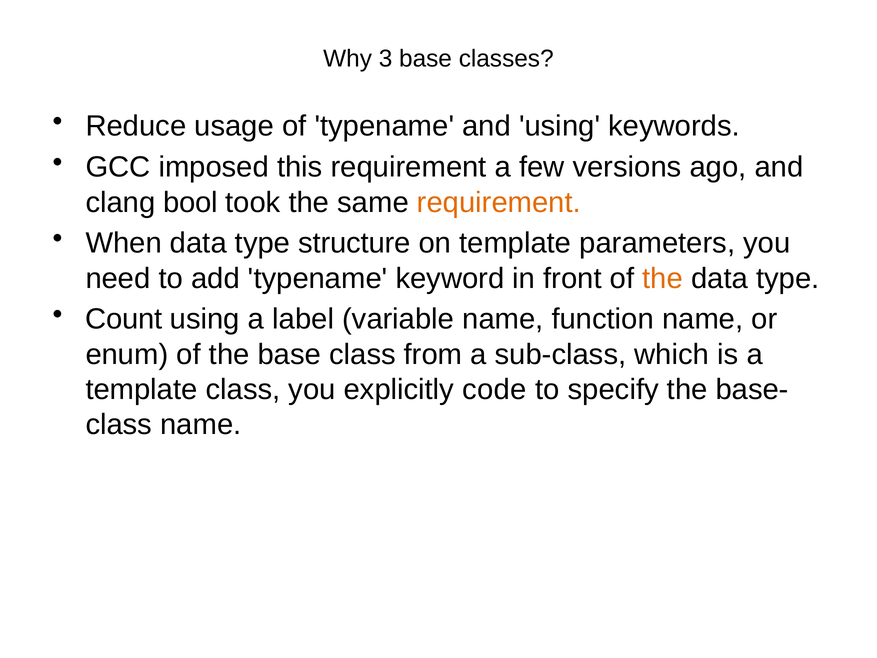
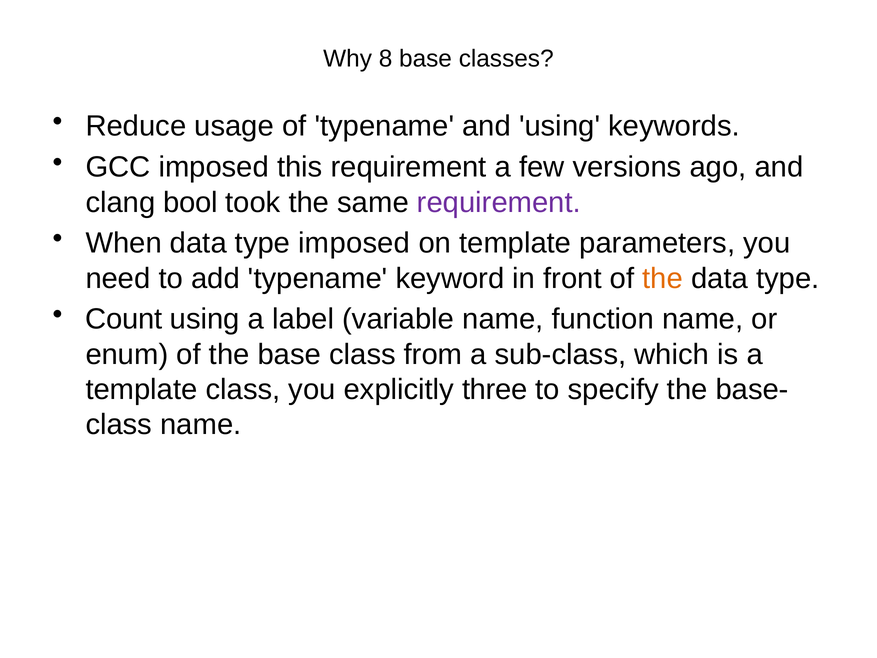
3: 3 -> 8
requirement at (499, 202) colour: orange -> purple
type structure: structure -> imposed
code: code -> three
